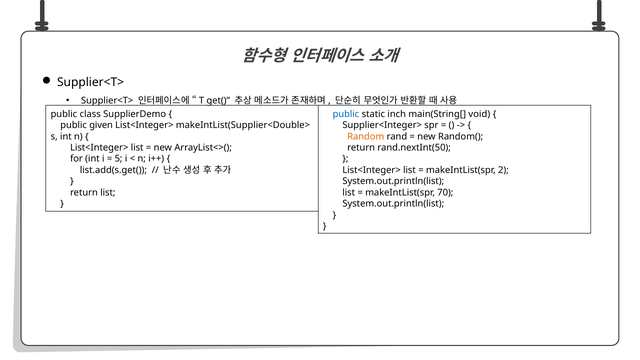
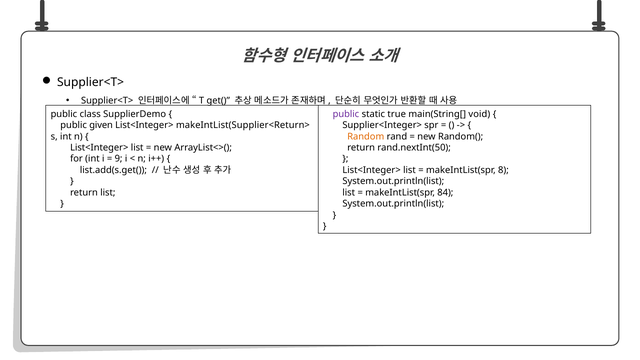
public at (346, 114) colour: blue -> purple
inch: inch -> true
makeIntList(Supplier<Double>: makeIntList(Supplier<Double> -> makeIntList(Supplier<Return>
5: 5 -> 9
2: 2 -> 8
70: 70 -> 84
